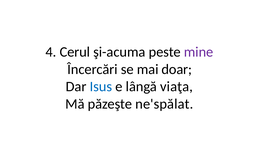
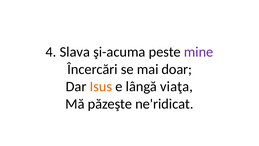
Cerul: Cerul -> Slava
Isus colour: blue -> orange
ne'spălat: ne'spălat -> ne'ridicat
